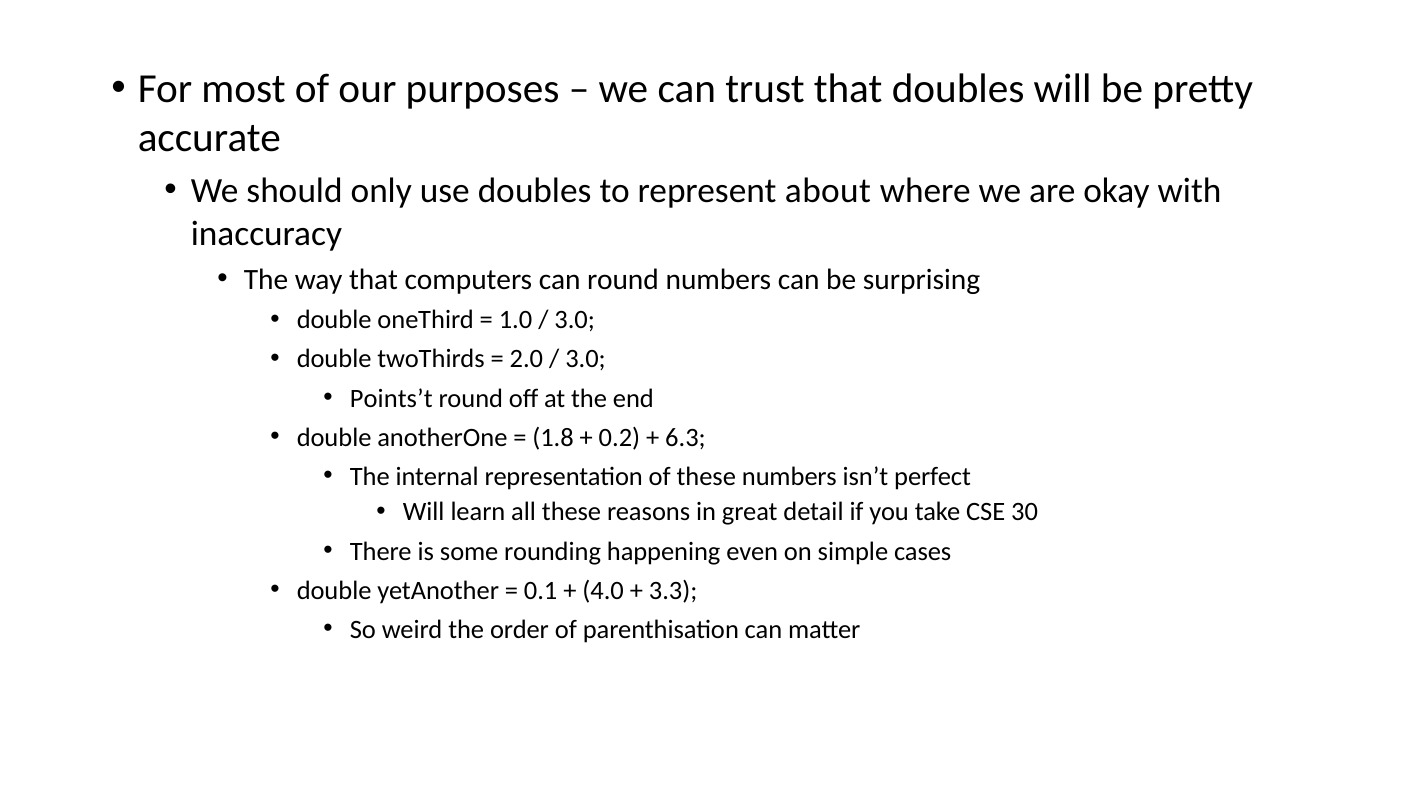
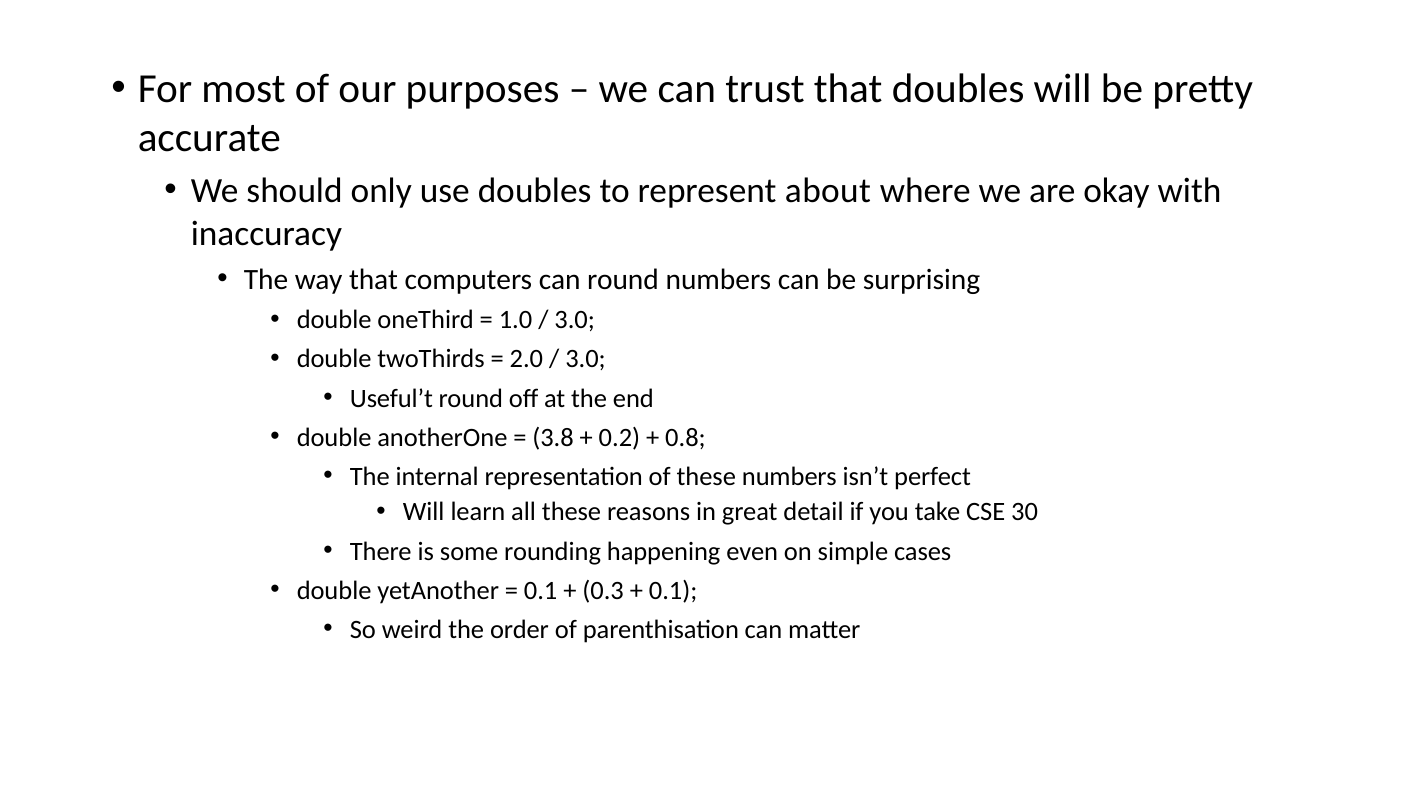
Points’t: Points’t -> Useful’t
1.8: 1.8 -> 3.8
6.3: 6.3 -> 0.8
4.0: 4.0 -> 0.3
3.3 at (673, 591): 3.3 -> 0.1
